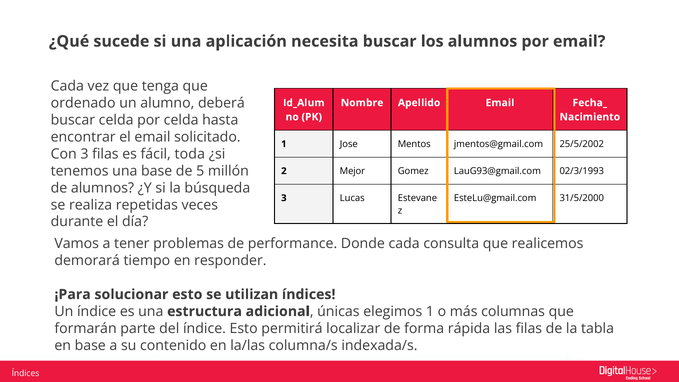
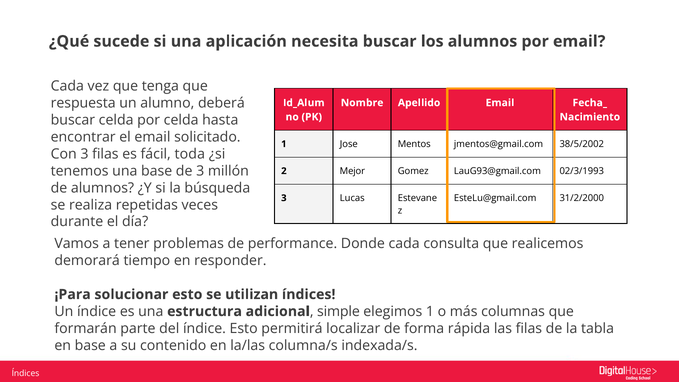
ordenado: ordenado -> respuesta
25/5/2002: 25/5/2002 -> 38/5/2002
de 5: 5 -> 3
31/5/2000: 31/5/2000 -> 31/2/2000
únicas: únicas -> simple
